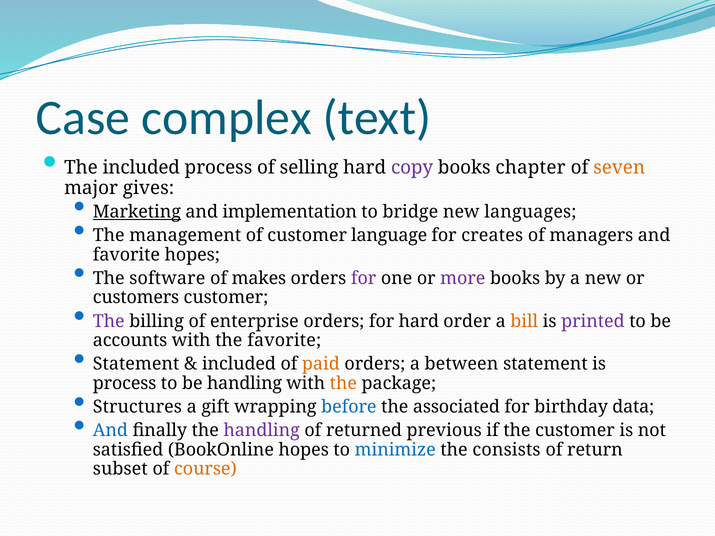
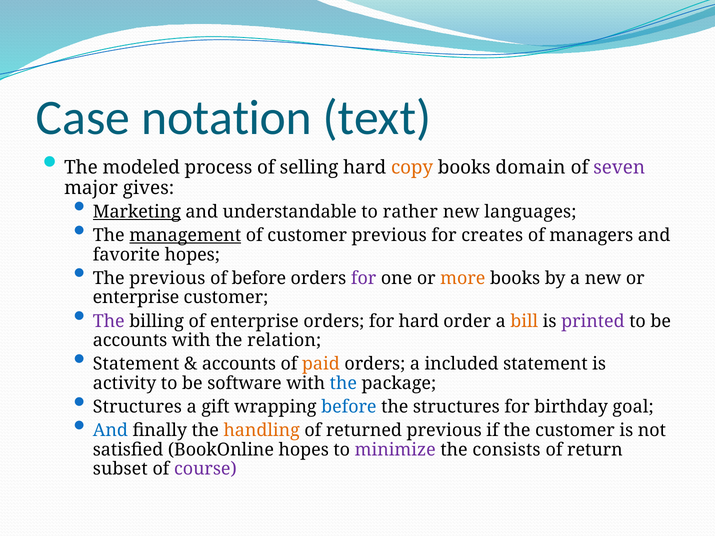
complex: complex -> notation
The included: included -> modeled
copy colour: purple -> orange
chapter: chapter -> domain
seven colour: orange -> purple
implementation: implementation -> understandable
bridge: bridge -> rather
management underline: none -> present
customer language: language -> previous
The software: software -> previous
of makes: makes -> before
more colour: purple -> orange
customers at (136, 298): customers -> enterprise
the favorite: favorite -> relation
included at (239, 364): included -> accounts
between: between -> included
process at (125, 383): process -> activity
be handling: handling -> software
the at (343, 383) colour: orange -> blue
the associated: associated -> structures
data: data -> goal
handling at (262, 431) colour: purple -> orange
minimize colour: blue -> purple
course colour: orange -> purple
